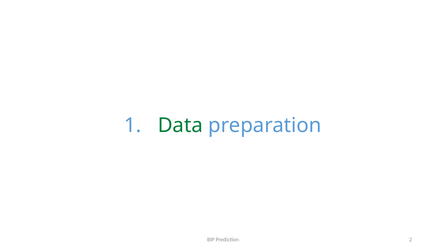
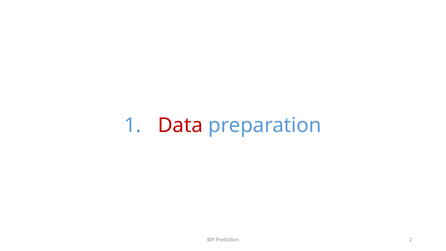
Data colour: green -> red
